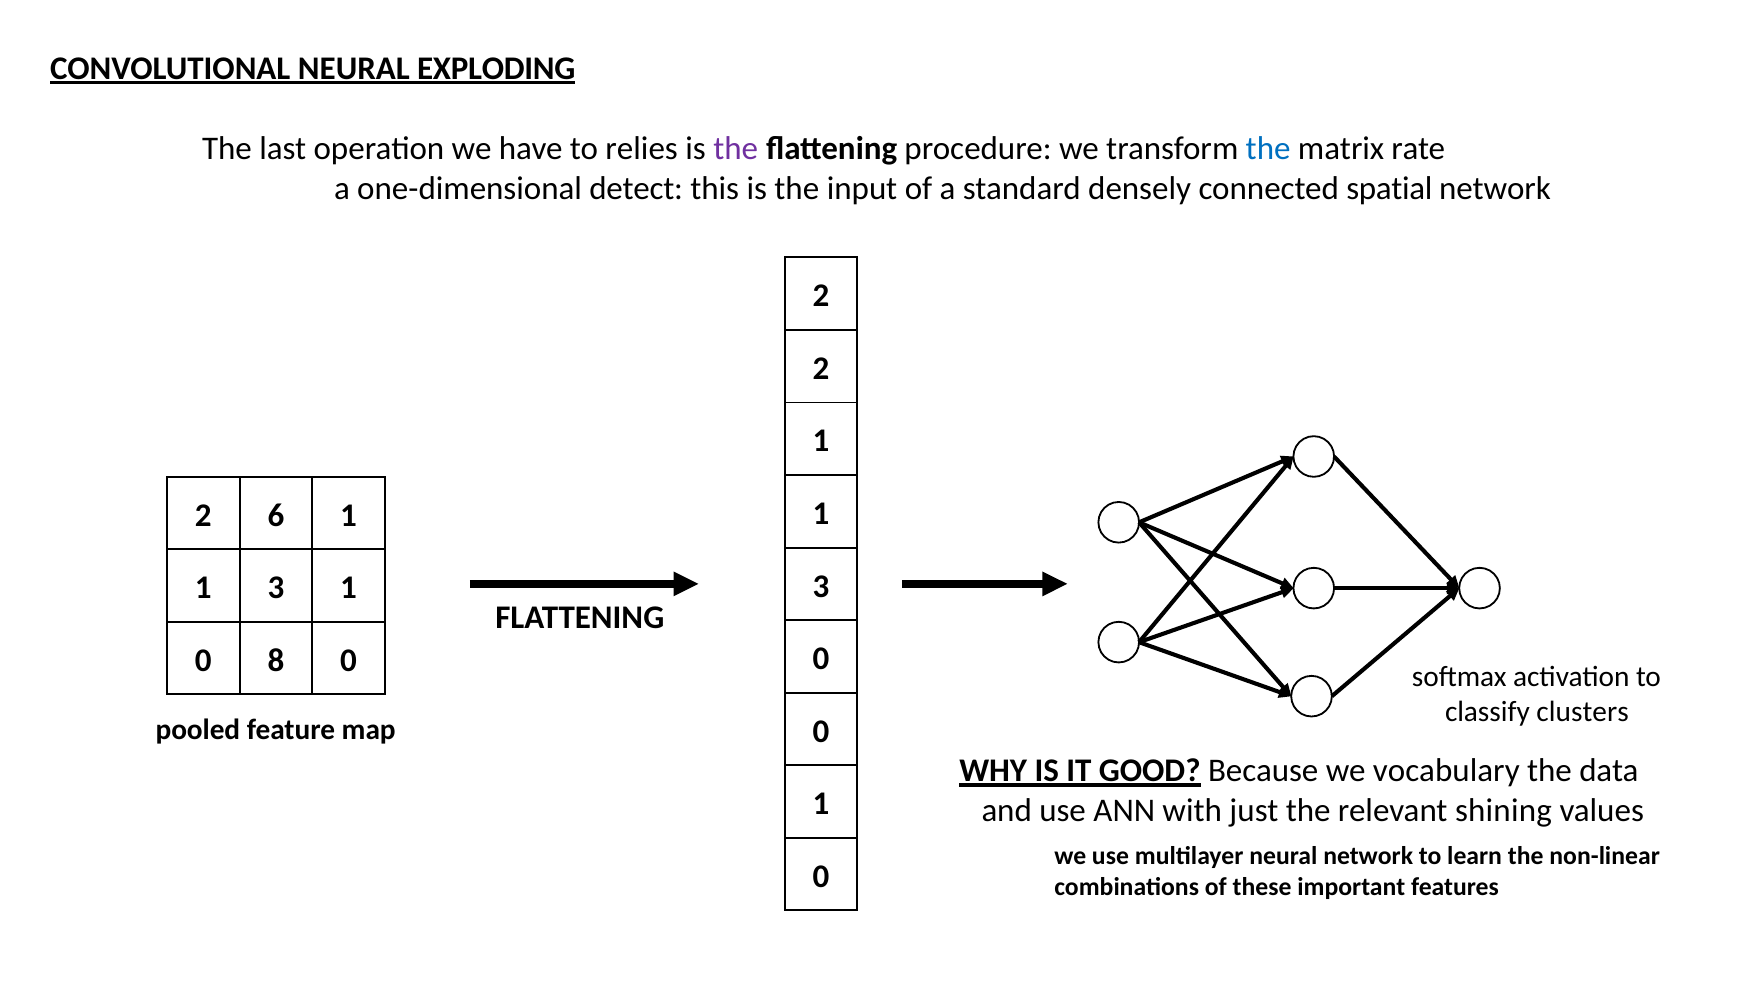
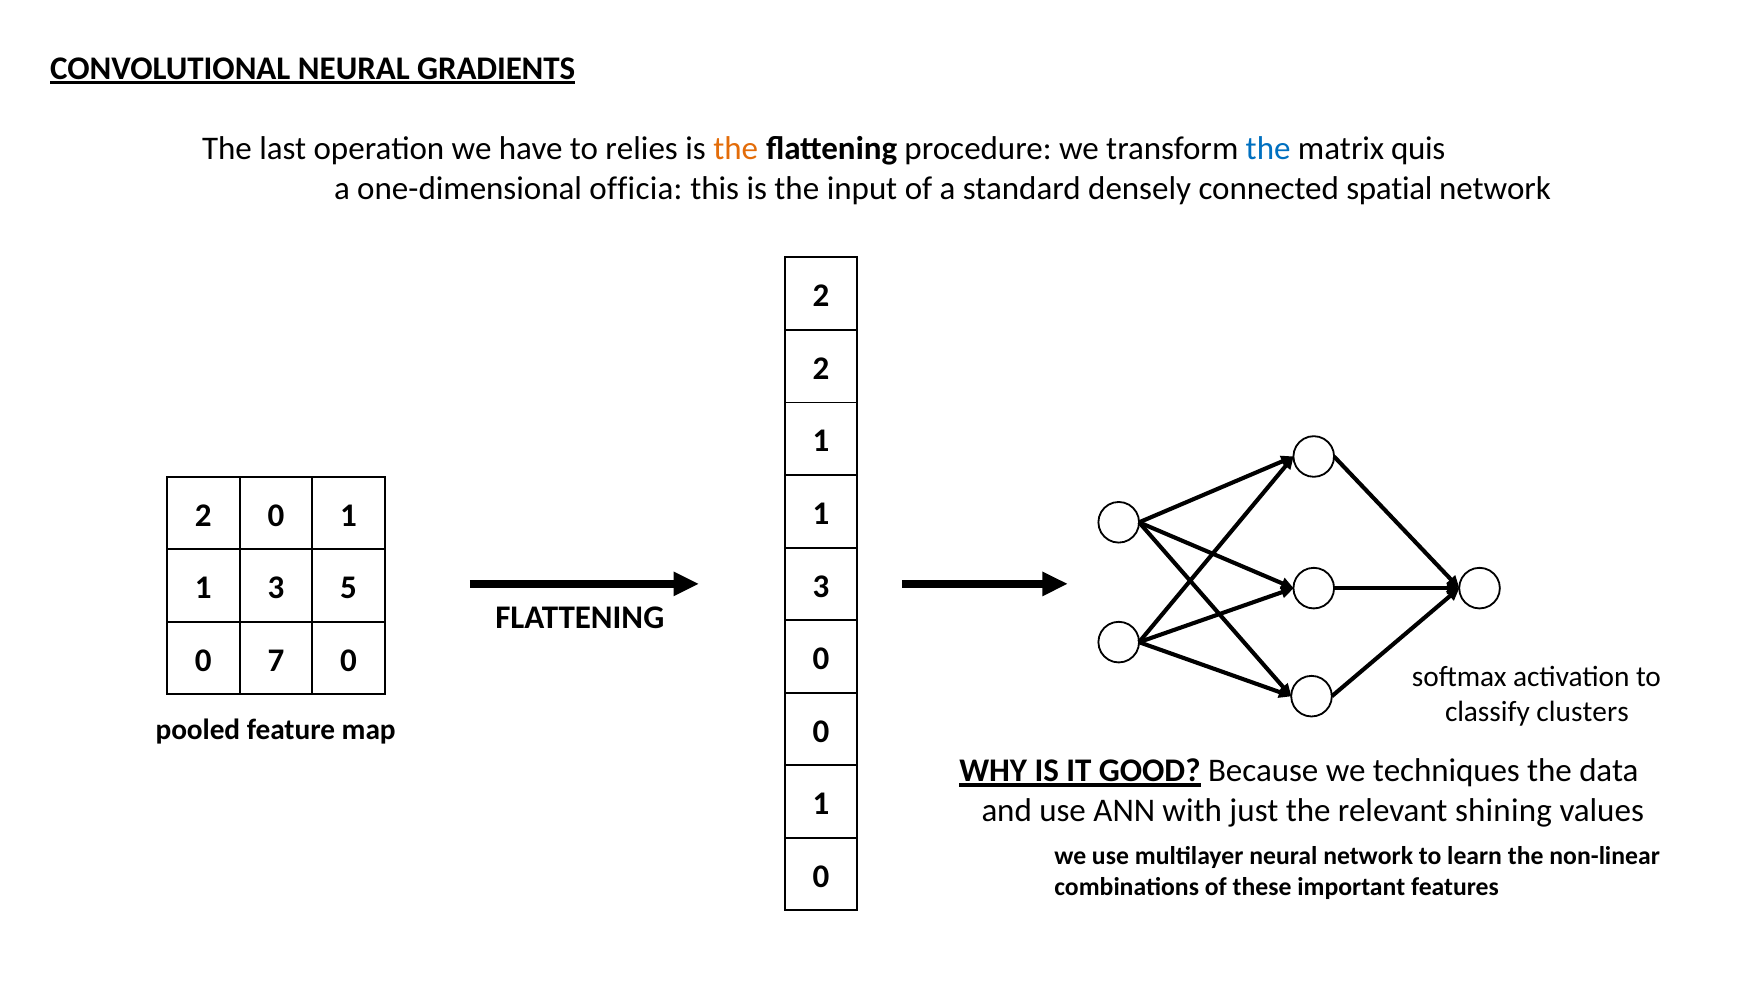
EXPLODING: EXPLODING -> GRADIENTS
the at (736, 149) colour: purple -> orange
rate: rate -> quis
detect: detect -> officia
2 6: 6 -> 0
1 at (348, 588): 1 -> 5
8: 8 -> 7
vocabulary: vocabulary -> techniques
